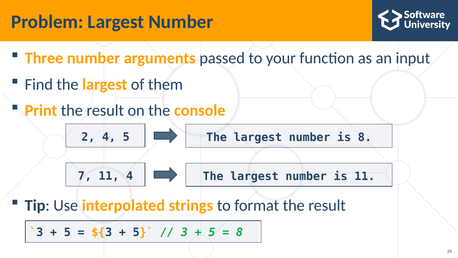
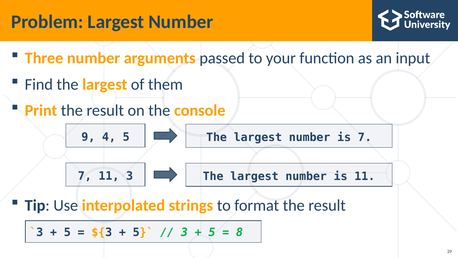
2: 2 -> 9
is 8: 8 -> 7
11 4: 4 -> 3
